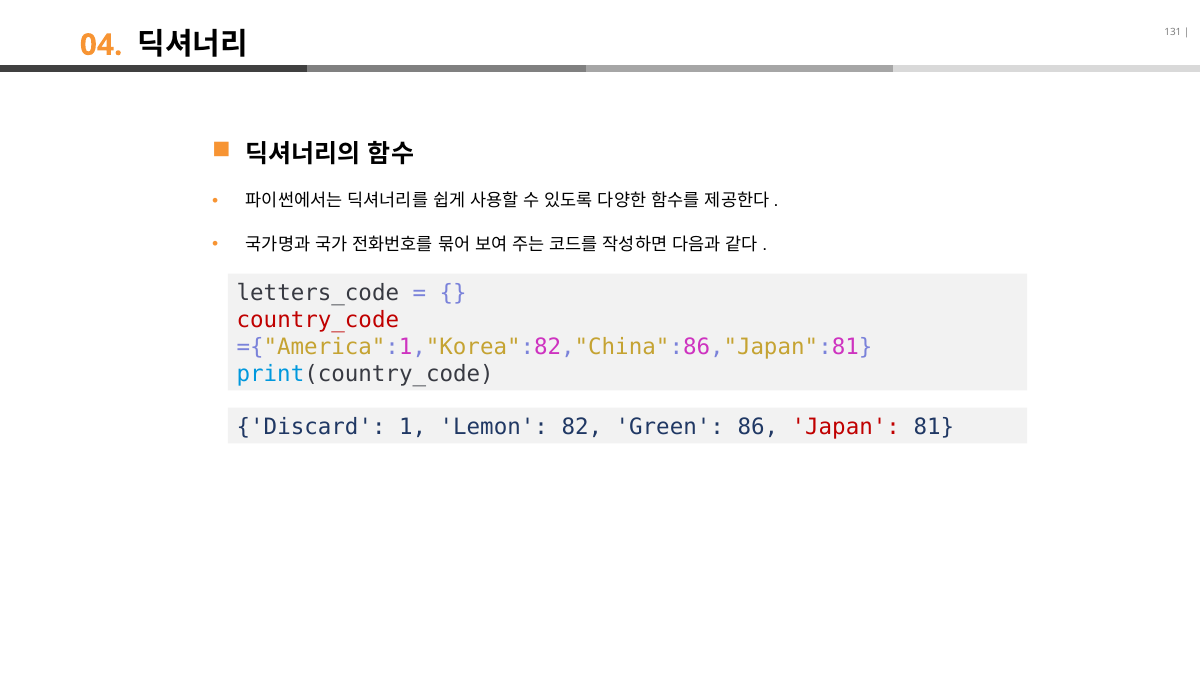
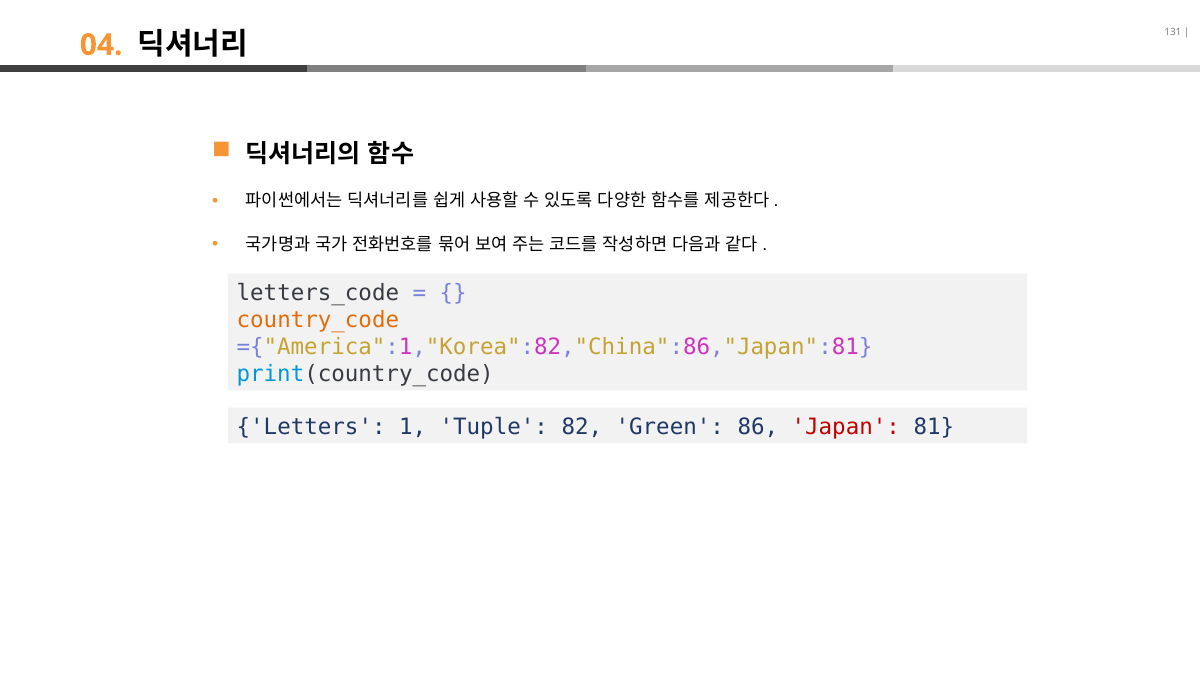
country_code colour: red -> orange
Discard: Discard -> Letters
Lemon: Lemon -> Tuple
